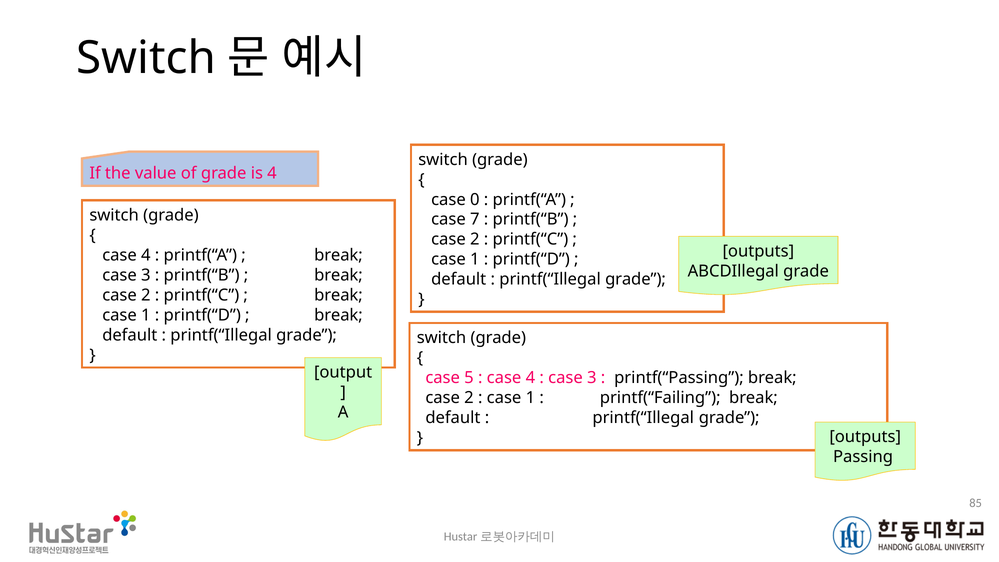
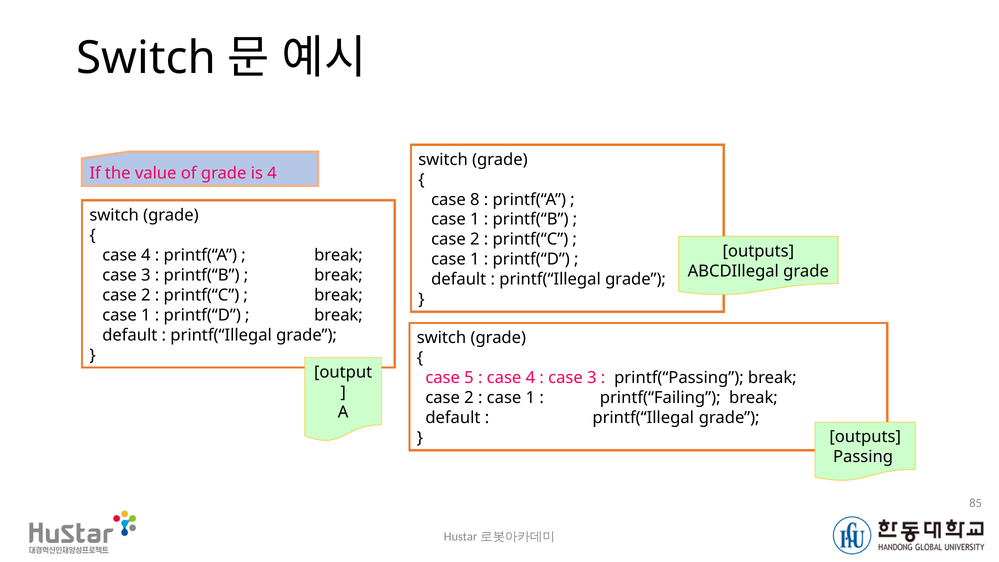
0: 0 -> 8
7 at (475, 219): 7 -> 1
